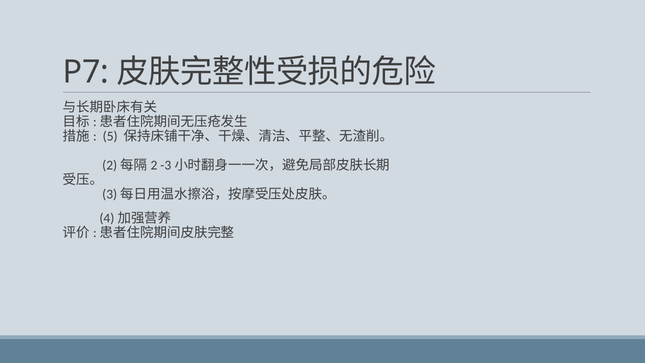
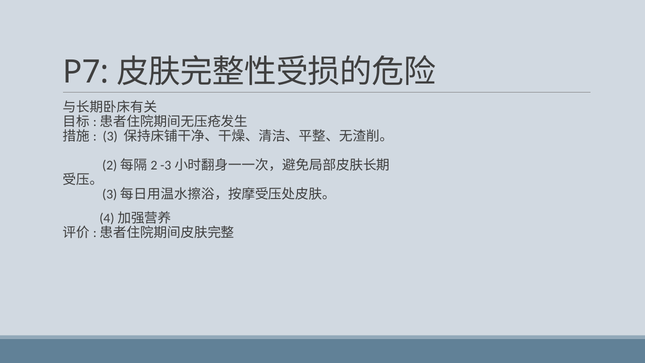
5: 5 -> 3
